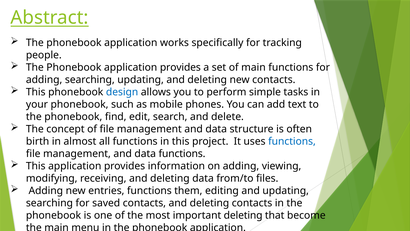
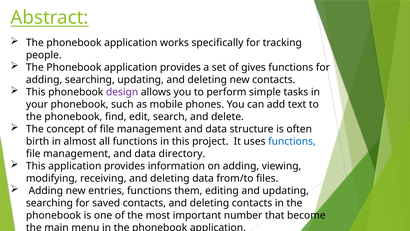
of main: main -> gives
design colour: blue -> purple
data functions: functions -> directory
important deleting: deleting -> number
